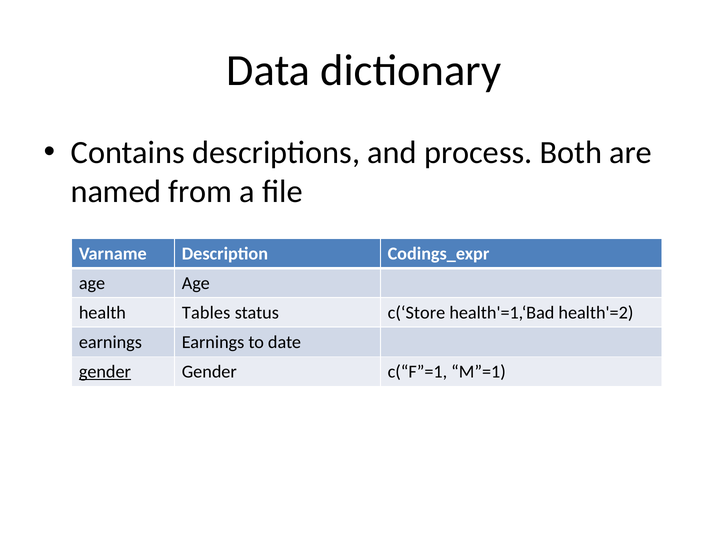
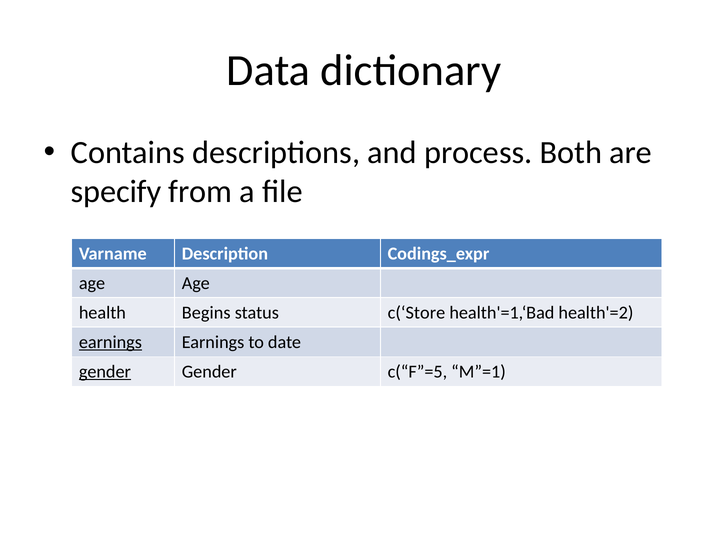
named: named -> specify
Tables: Tables -> Begins
earnings at (110, 342) underline: none -> present
c(“F”=1: c(“F”=1 -> c(“F”=5
